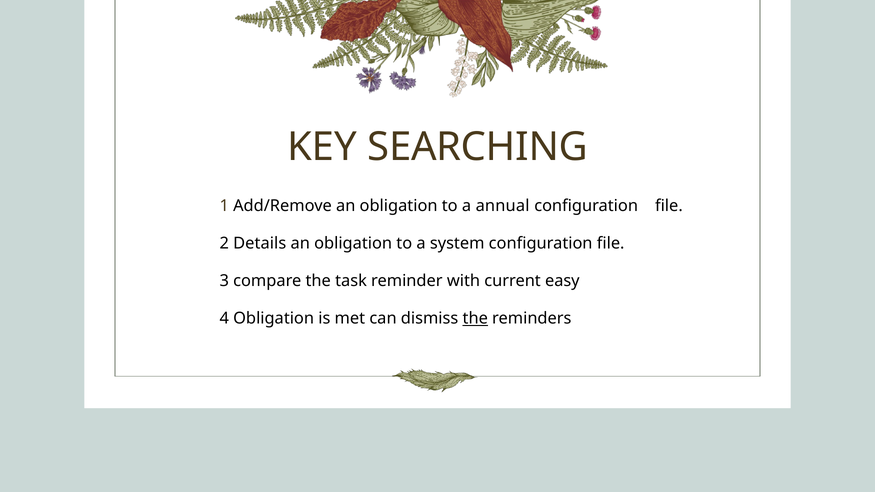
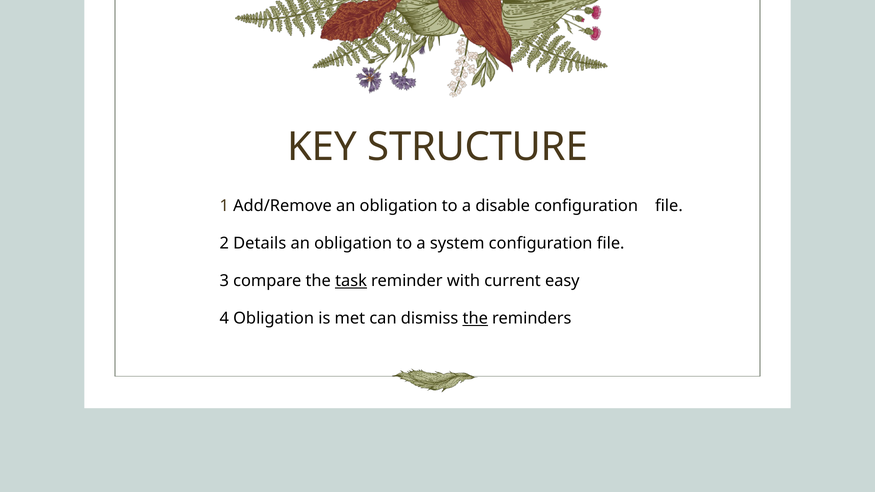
SEARCHING: SEARCHING -> STRUCTURE
annual: annual -> disable
task underline: none -> present
